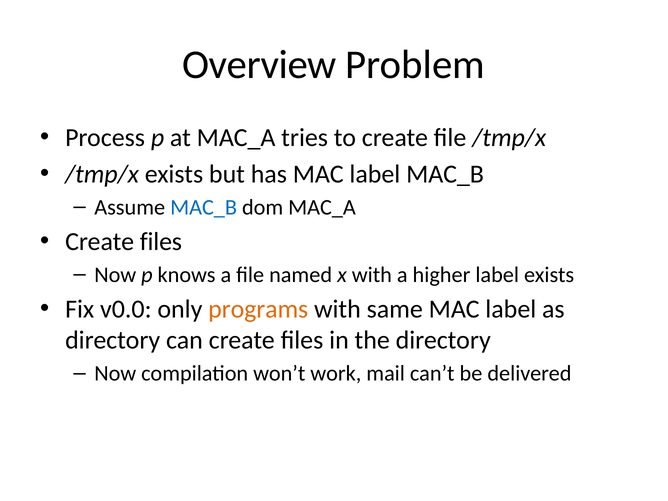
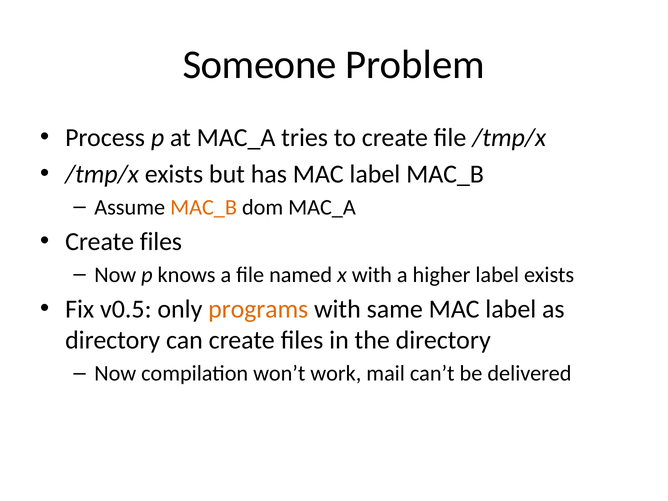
Overview: Overview -> Someone
MAC_B at (204, 207) colour: blue -> orange
v0.0: v0.0 -> v0.5
